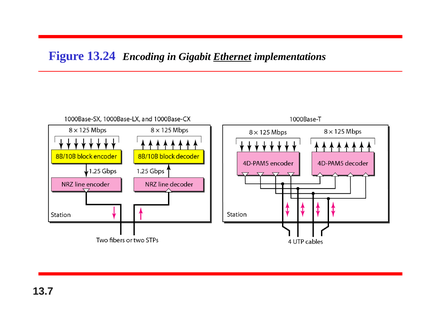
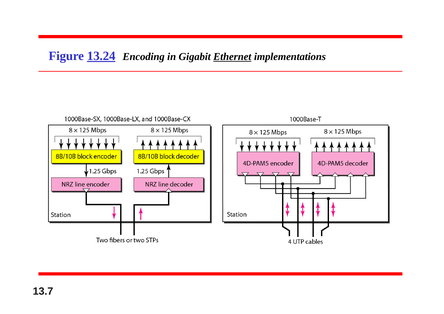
13.24 underline: none -> present
